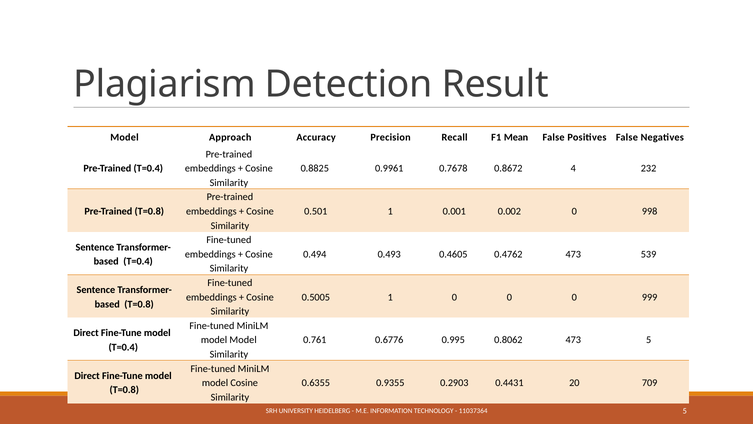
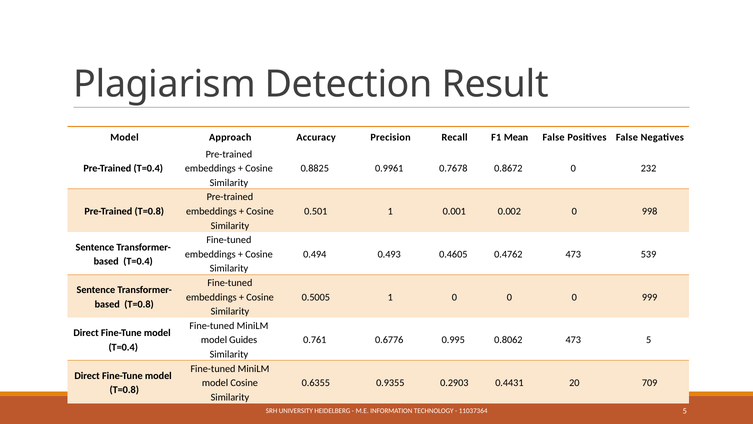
0.8672 4: 4 -> 0
model Model: Model -> Guides
